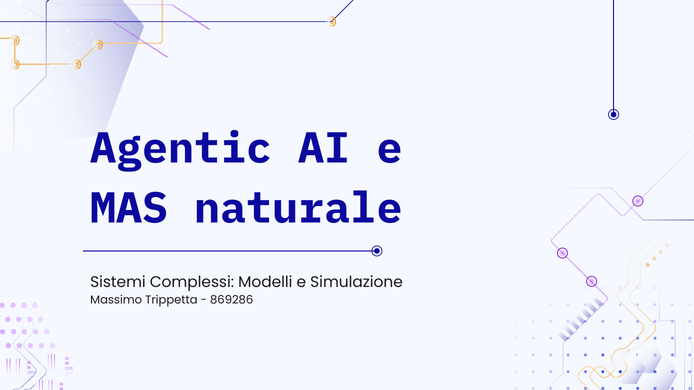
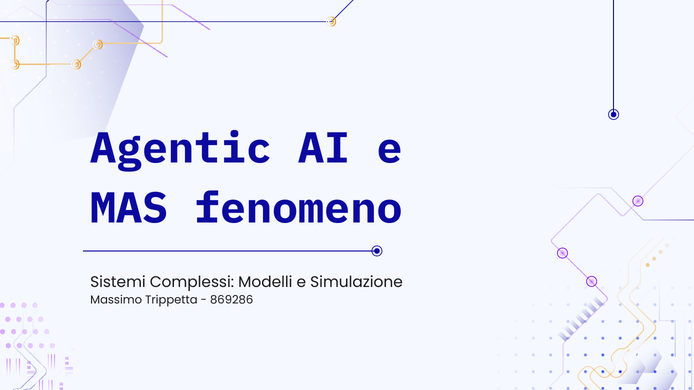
naturale: naturale -> fenomeno
